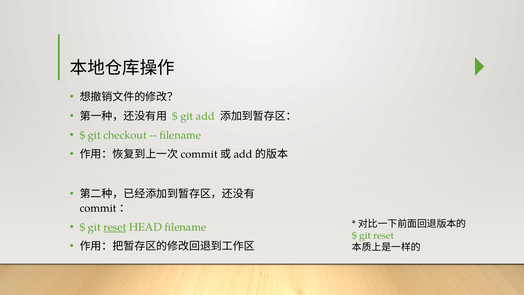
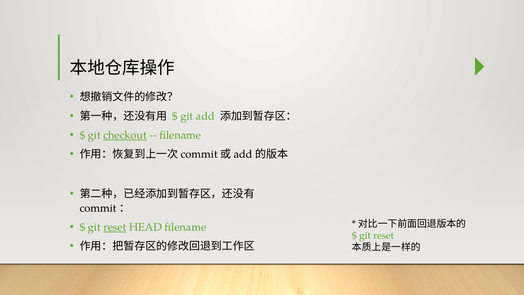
checkout underline: none -> present
